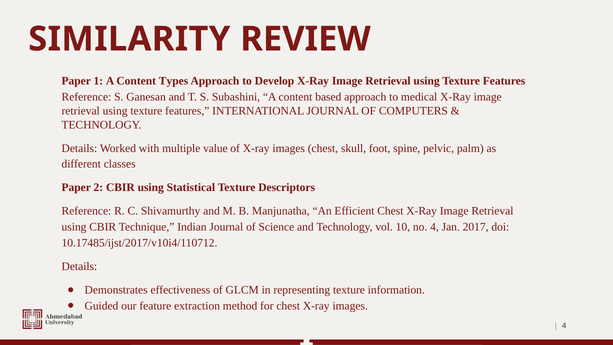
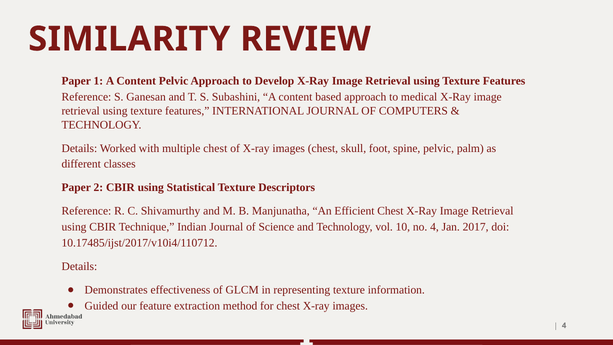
Content Types: Types -> Pelvic
multiple value: value -> chest
